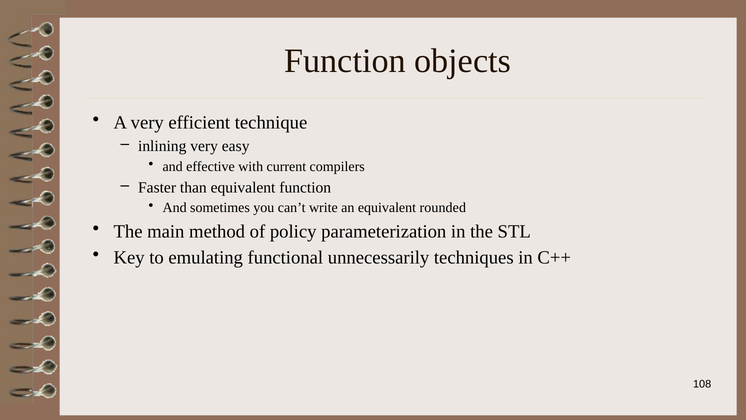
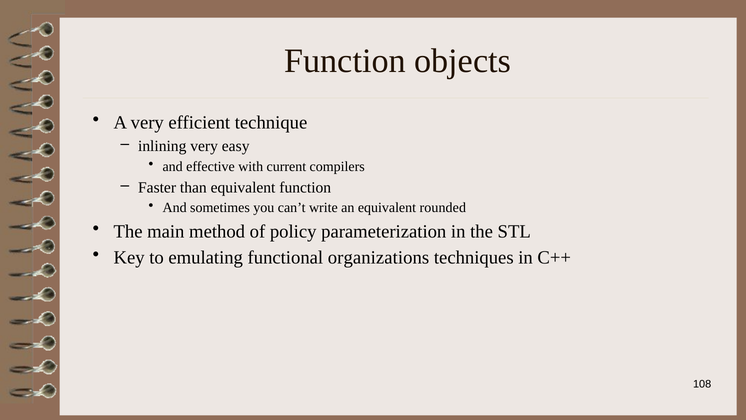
unnecessarily: unnecessarily -> organizations
